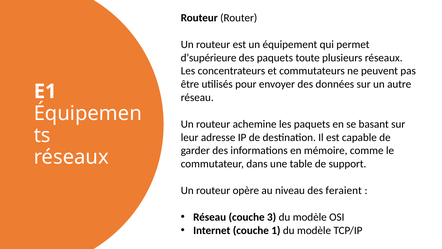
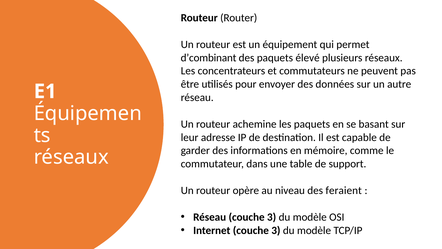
d’supérieure: d’supérieure -> d’combinant
toute: toute -> élevé
Internet couche 1: 1 -> 3
